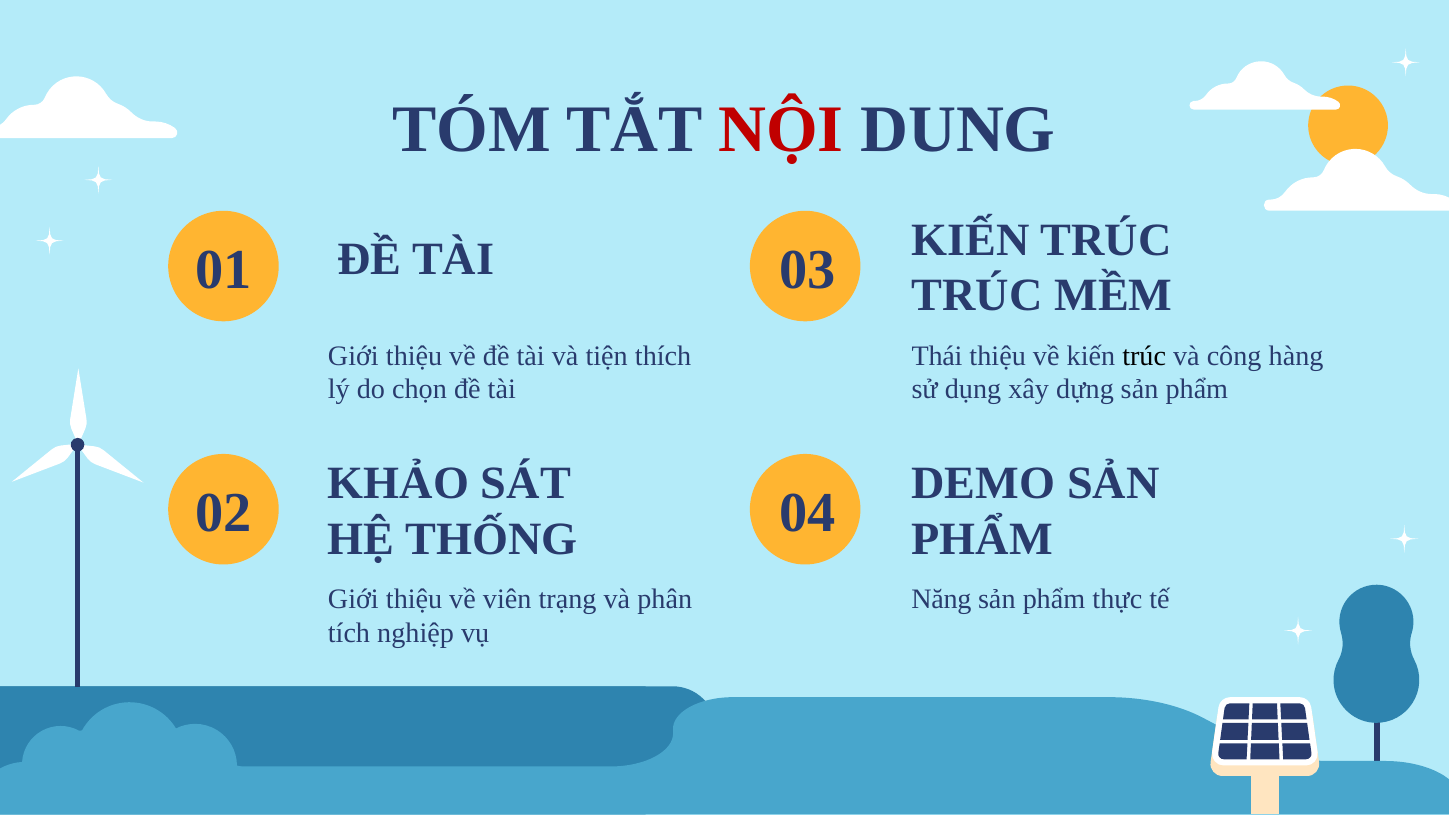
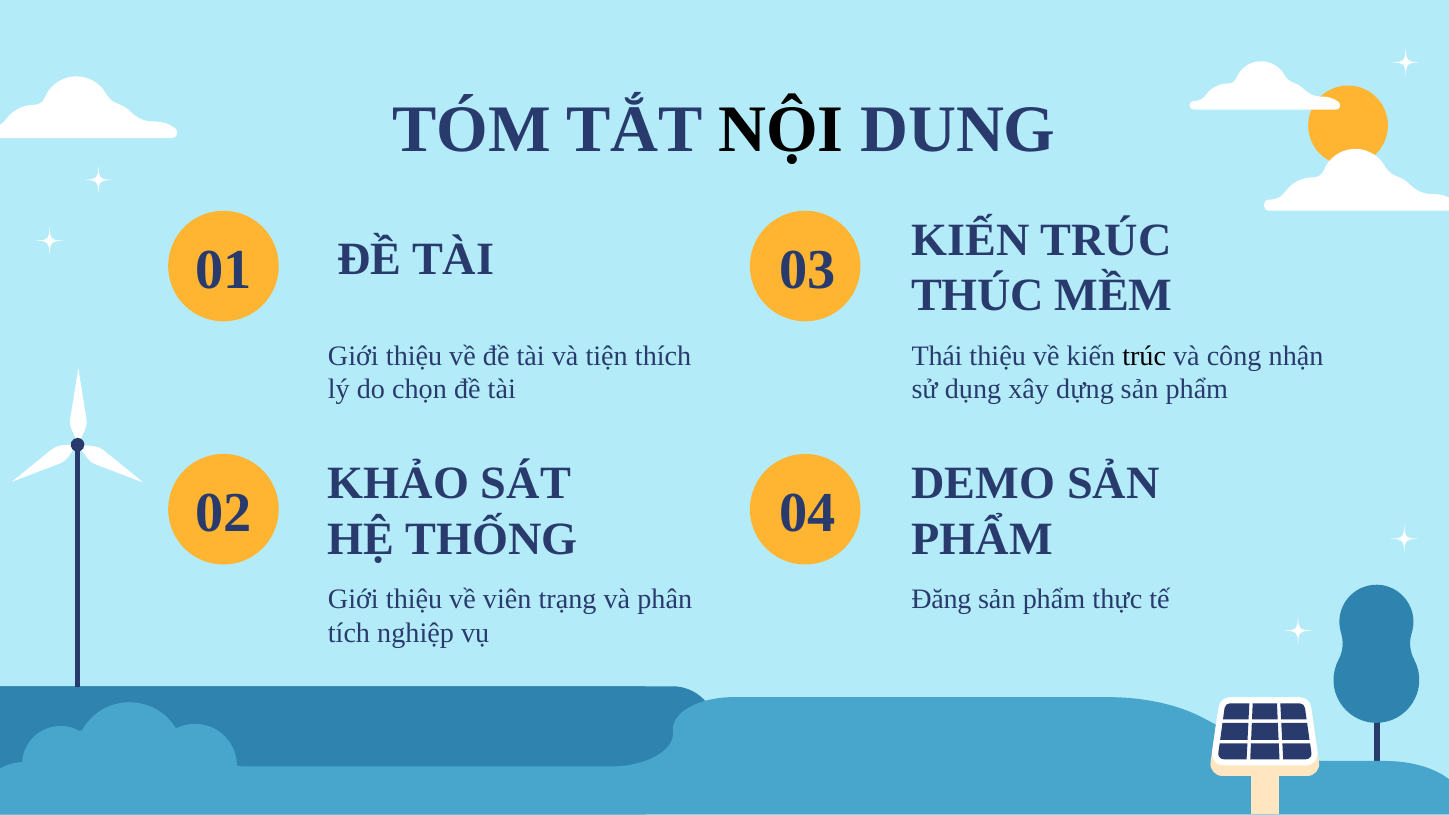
NỘI colour: red -> black
TRÚC at (977, 296): TRÚC -> THÚC
hàng: hàng -> nhận
Năng: Năng -> Đăng
